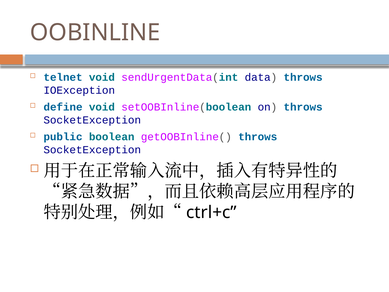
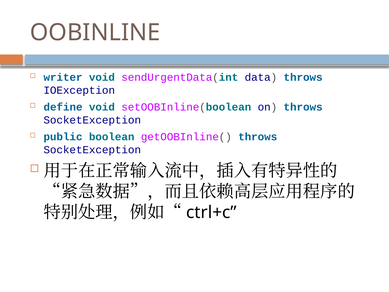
telnet: telnet -> writer
